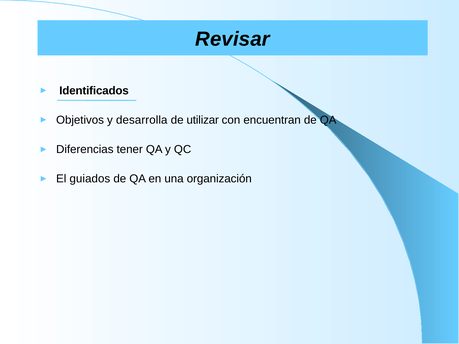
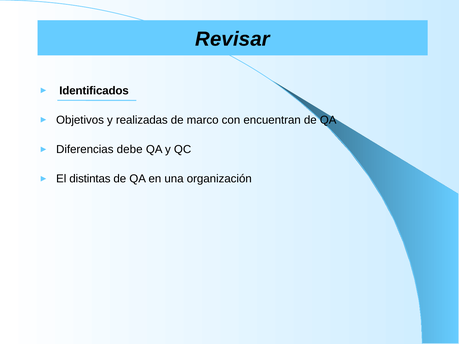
desarrolla: desarrolla -> realizadas
utilizar: utilizar -> marco
tener: tener -> debe
guiados: guiados -> distintas
